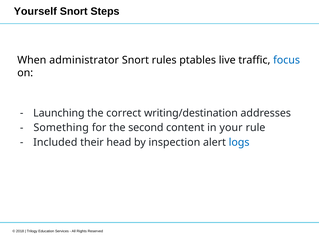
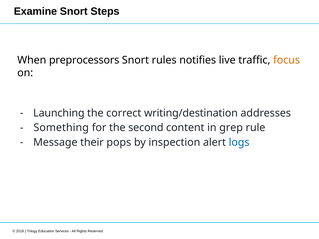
Yourself: Yourself -> Examine
administrator: administrator -> preprocessors
ptables: ptables -> notifies
focus colour: blue -> orange
your: your -> grep
Included: Included -> Message
head: head -> pops
